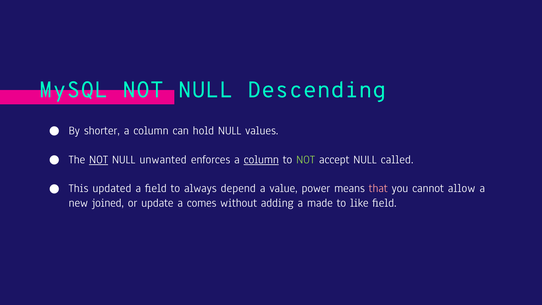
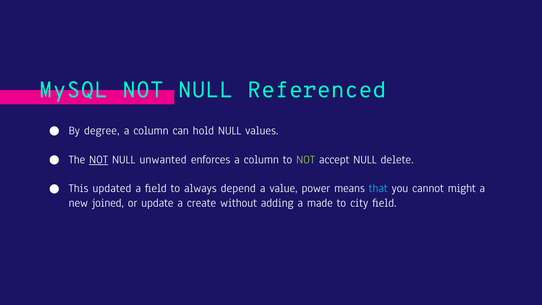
Descending: Descending -> Referenced
shorter: shorter -> degree
column at (261, 159) underline: present -> none
called: called -> delete
that colour: pink -> light blue
allow: allow -> might
comes: comes -> create
like: like -> city
